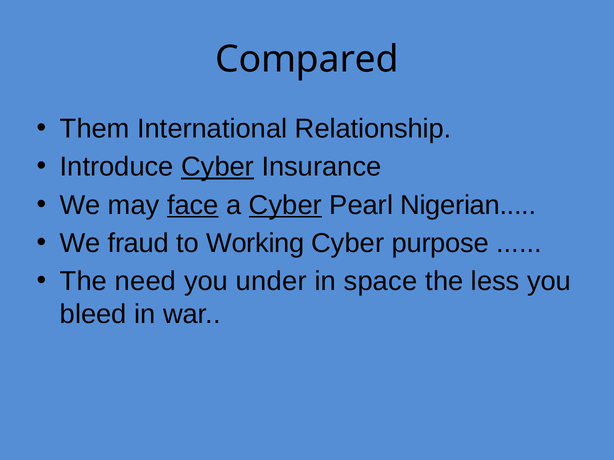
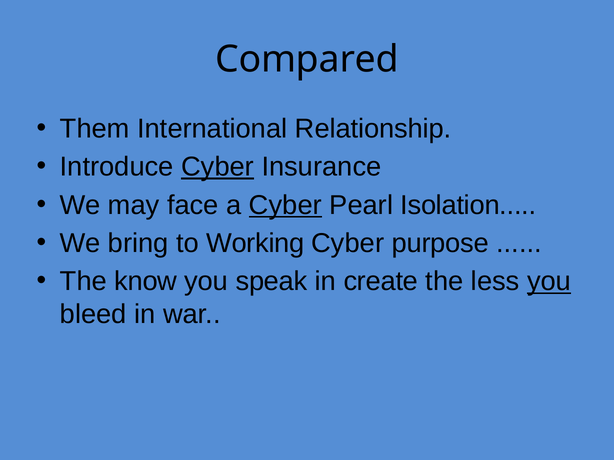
face underline: present -> none
Nigerian: Nigerian -> Isolation
fraud: fraud -> bring
need: need -> know
under: under -> speak
space: space -> create
you at (549, 282) underline: none -> present
